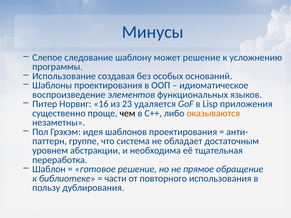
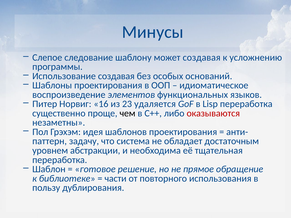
может решение: решение -> создавая
Lisp приложения: приложения -> переработка
оказываются colour: orange -> red
группе: группе -> задачу
